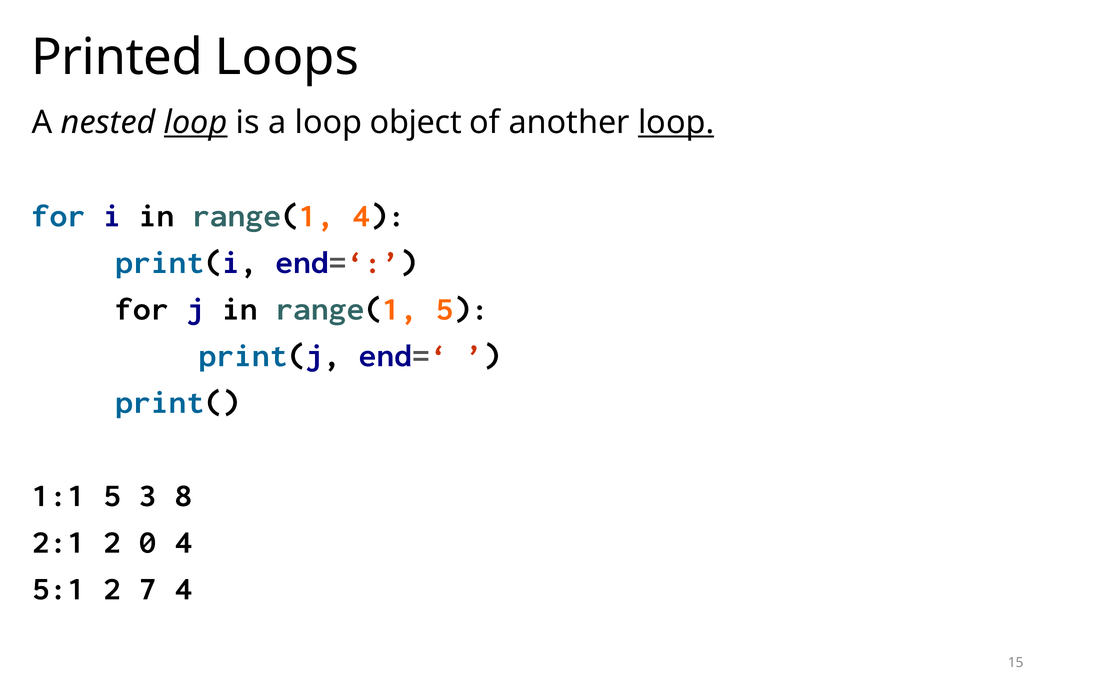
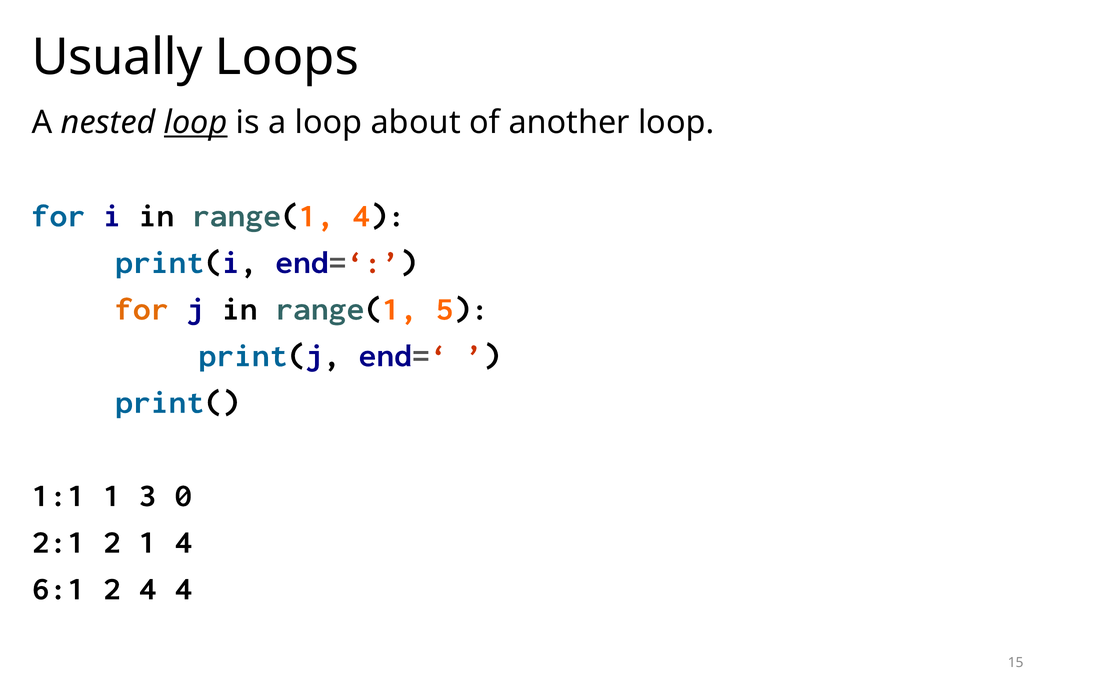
Printed: Printed -> Usually
object: object -> about
loop at (676, 122) underline: present -> none
for at (142, 309) colour: black -> orange
1:1 5: 5 -> 1
8: 8 -> 0
2 0: 0 -> 1
5:1: 5:1 -> 6:1
2 7: 7 -> 4
